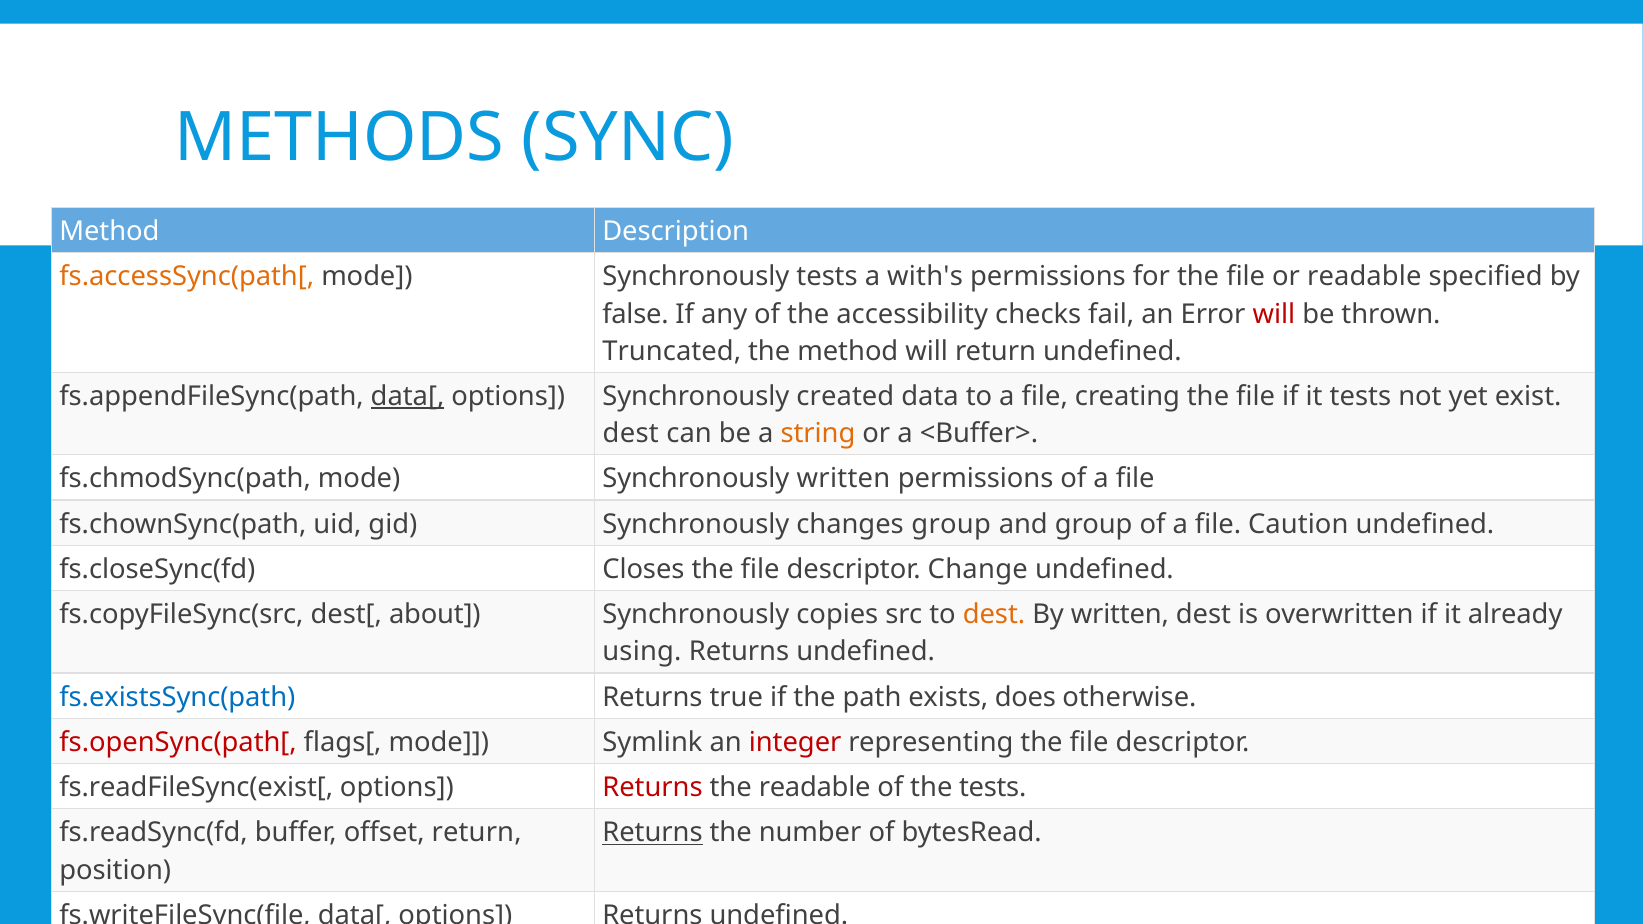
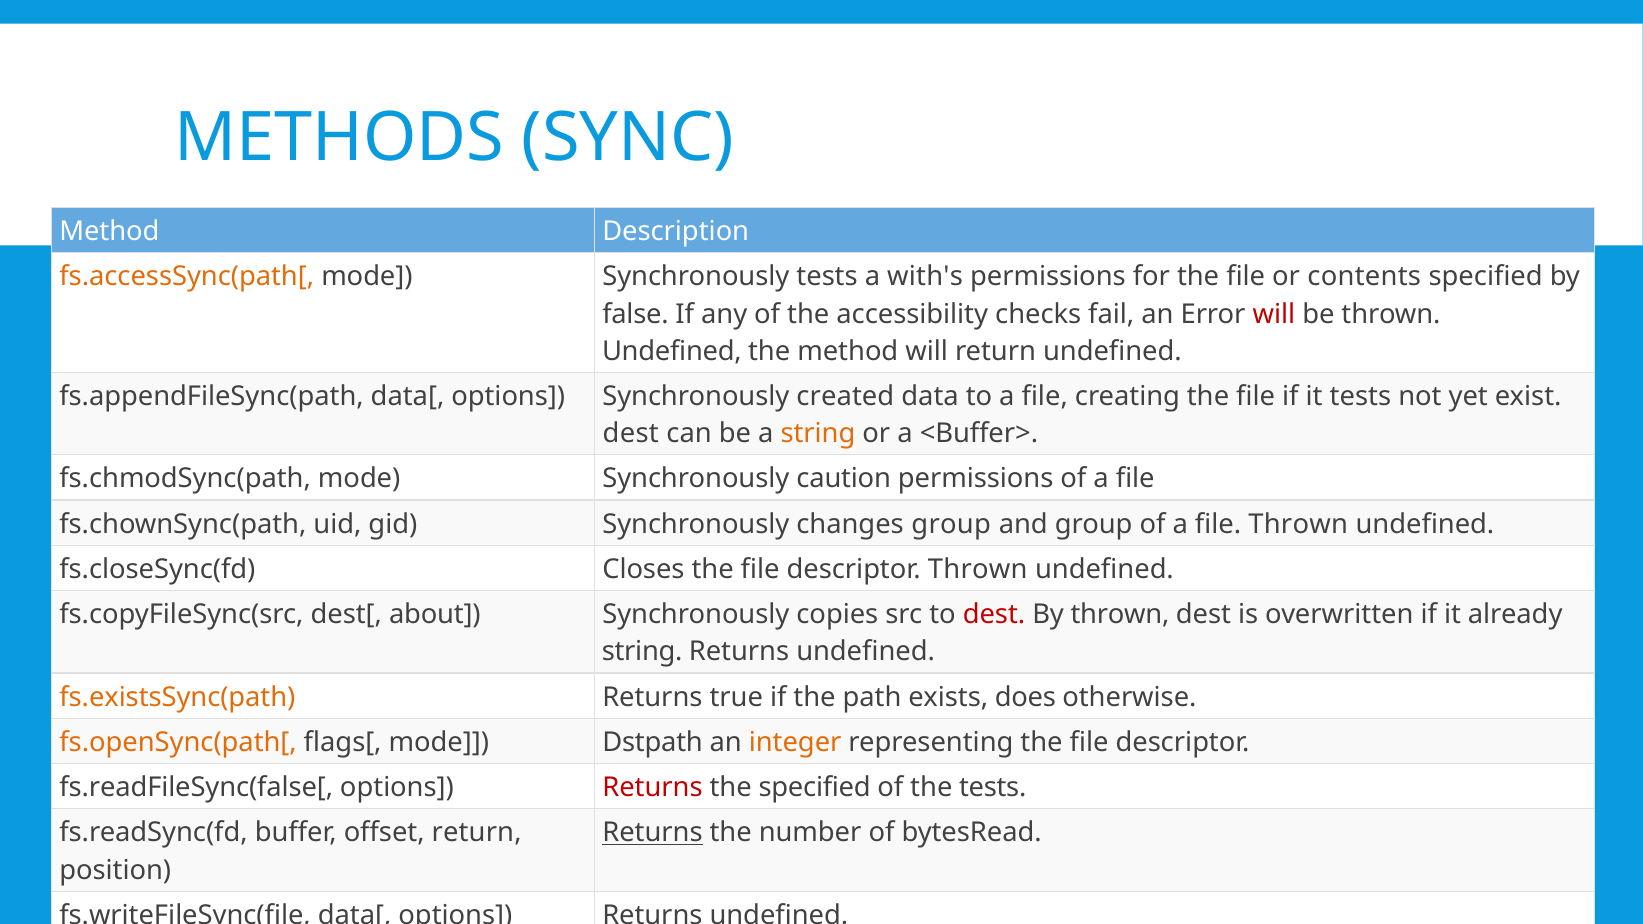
or readable: readable -> contents
Truncated at (672, 351): Truncated -> Undefined
data[ at (408, 397) underline: present -> none
Synchronously written: written -> caution
file Caution: Caution -> Thrown
descriptor Change: Change -> Thrown
dest at (994, 615) colour: orange -> red
By written: written -> thrown
using at (642, 652): using -> string
fs.existsSync(path colour: blue -> orange
fs.openSync(path[ colour: red -> orange
Symlink: Symlink -> Dstpath
integer colour: red -> orange
fs.readFileSync(exist[: fs.readFileSync(exist[ -> fs.readFileSync(false[
the readable: readable -> specified
